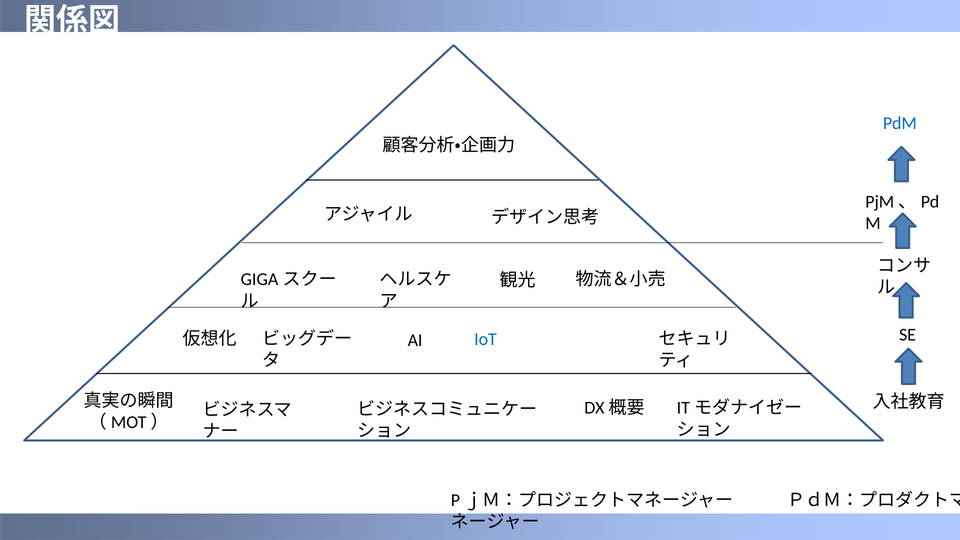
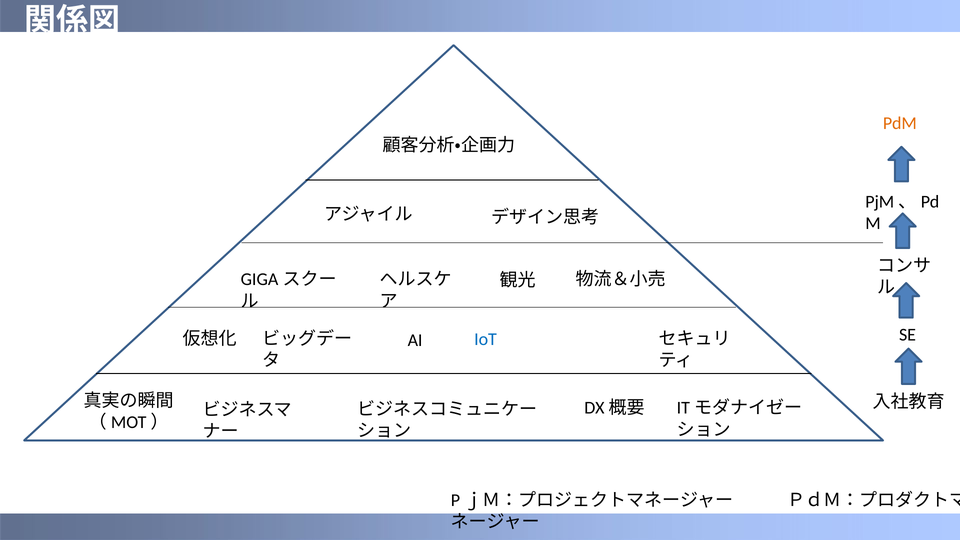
PdM colour: blue -> orange
